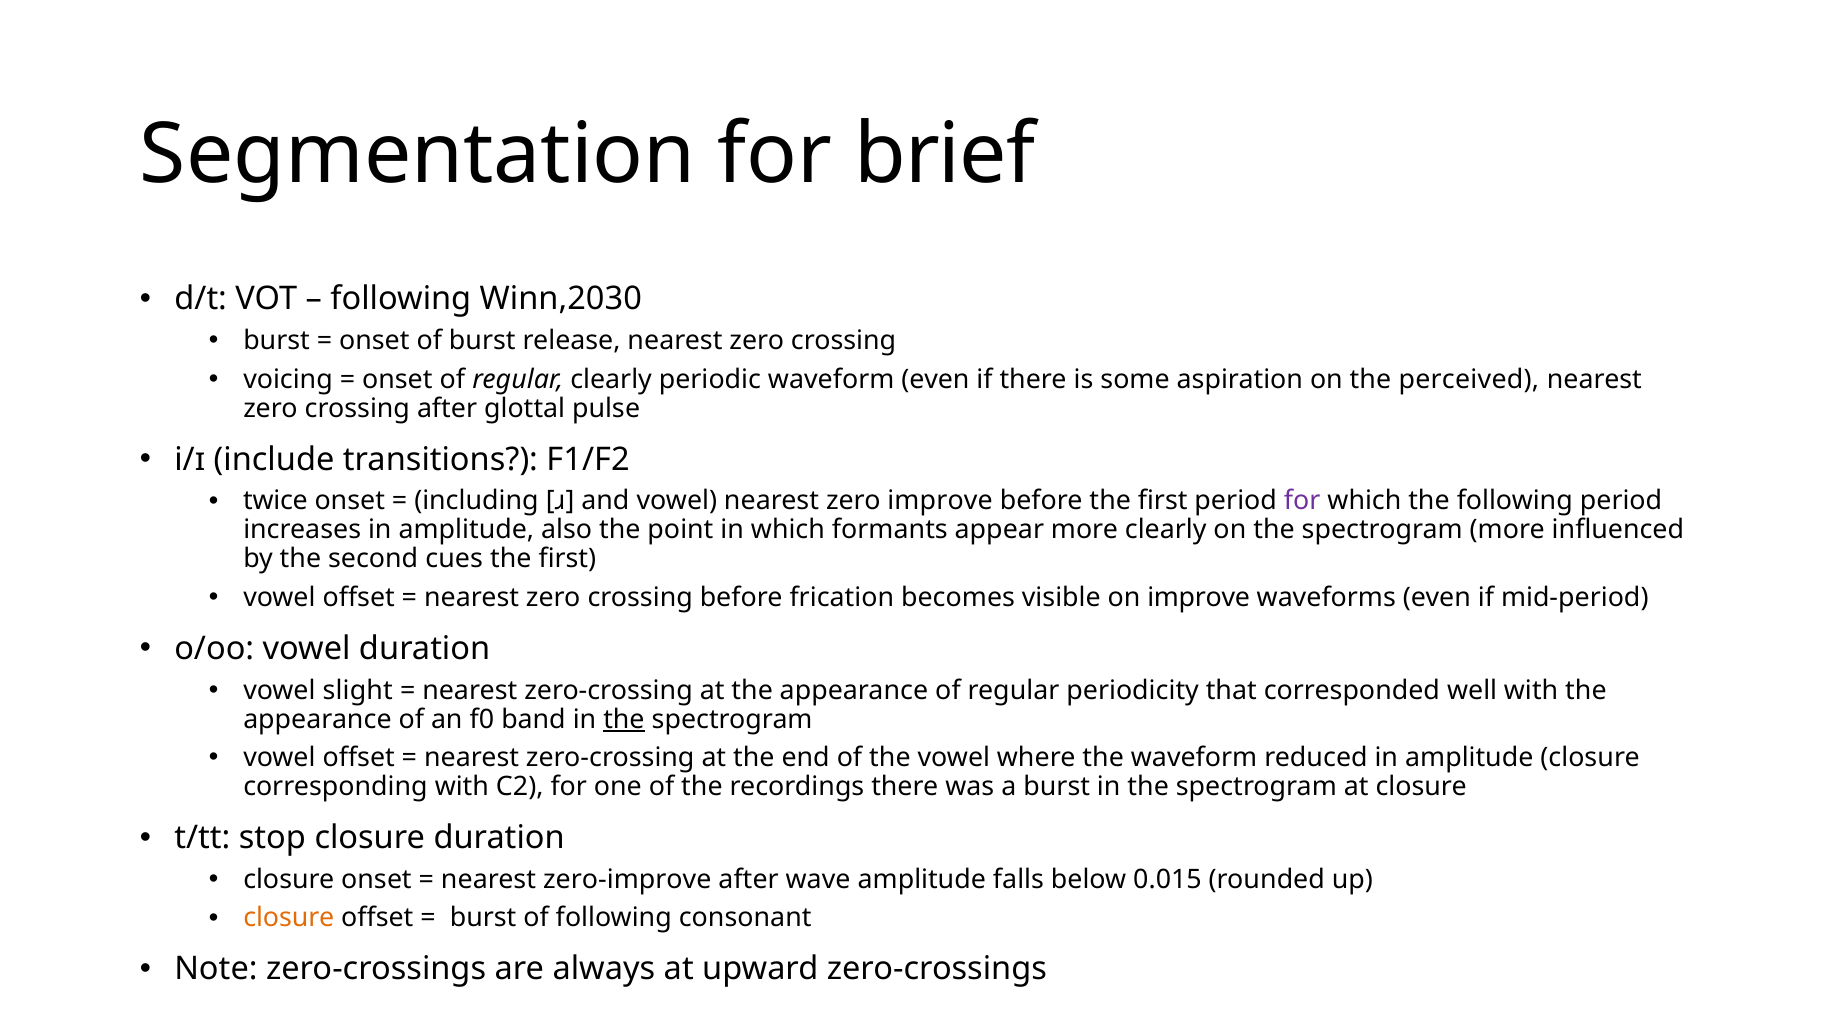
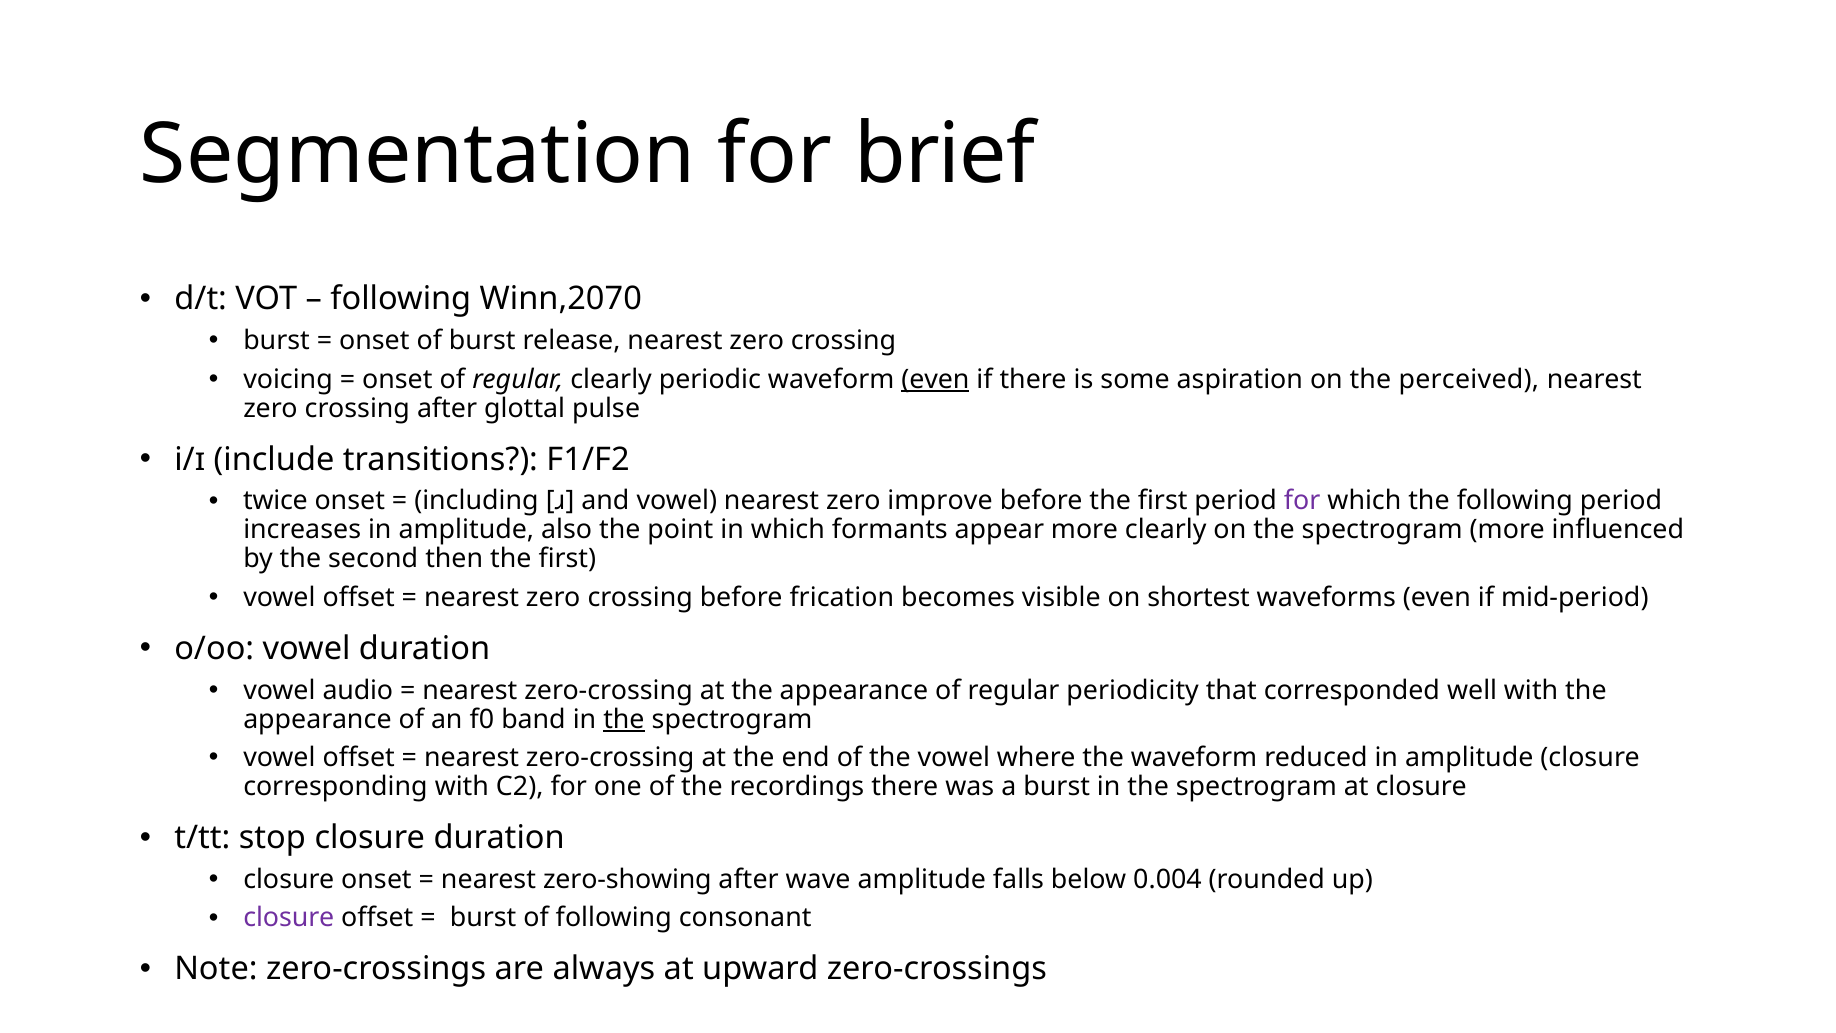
Winn,2030: Winn,2030 -> Winn,2070
even at (935, 379) underline: none -> present
cues: cues -> then
on improve: improve -> shortest
slight: slight -> audio
zero-improve: zero-improve -> zero-showing
0.015: 0.015 -> 0.004
closure at (289, 918) colour: orange -> purple
